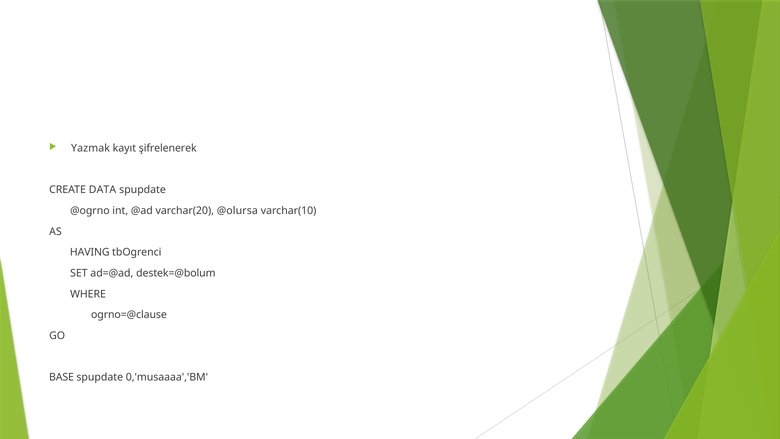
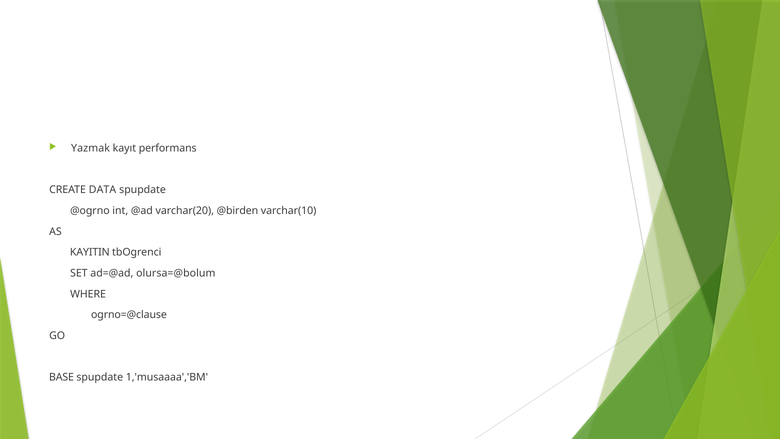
şifrelenerek: şifrelenerek -> performans
@olursa: @olursa -> @birden
HAVING: HAVING -> KAYITIN
destek=@bolum: destek=@bolum -> olursa=@bolum
0,'musaaaa','BM: 0,'musaaaa','BM -> 1,'musaaaa','BM
